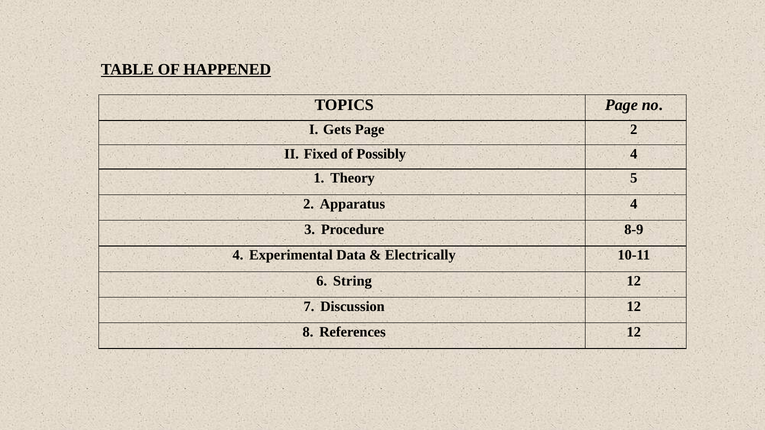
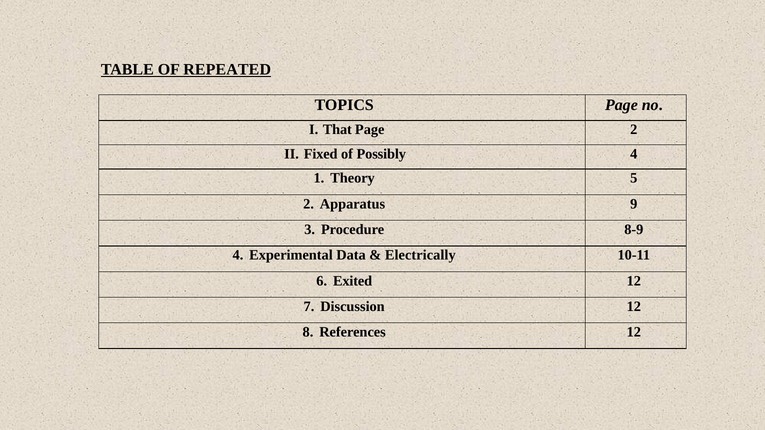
HAPPENED: HAPPENED -> REPEATED
Gets: Gets -> That
Apparatus 4: 4 -> 9
String: String -> Exited
